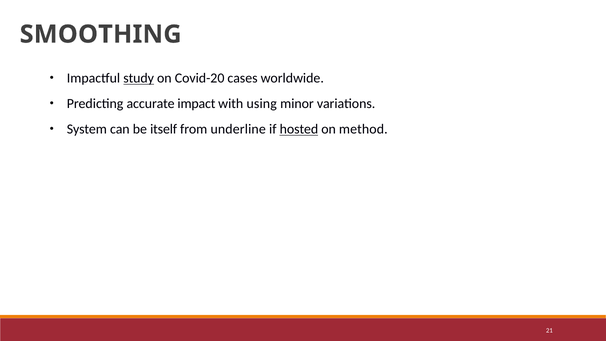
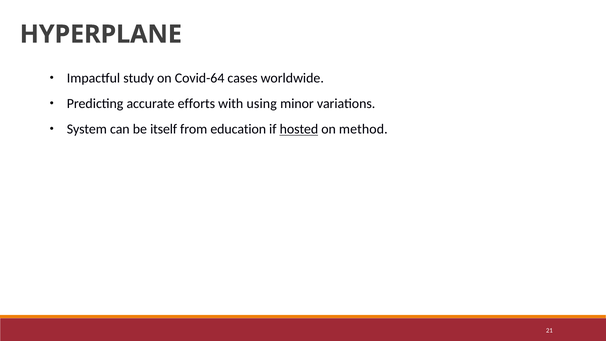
SMOOTHING: SMOOTHING -> HYPERPLANE
study underline: present -> none
Covid-20: Covid-20 -> Covid-64
impact: impact -> efforts
underline: underline -> education
